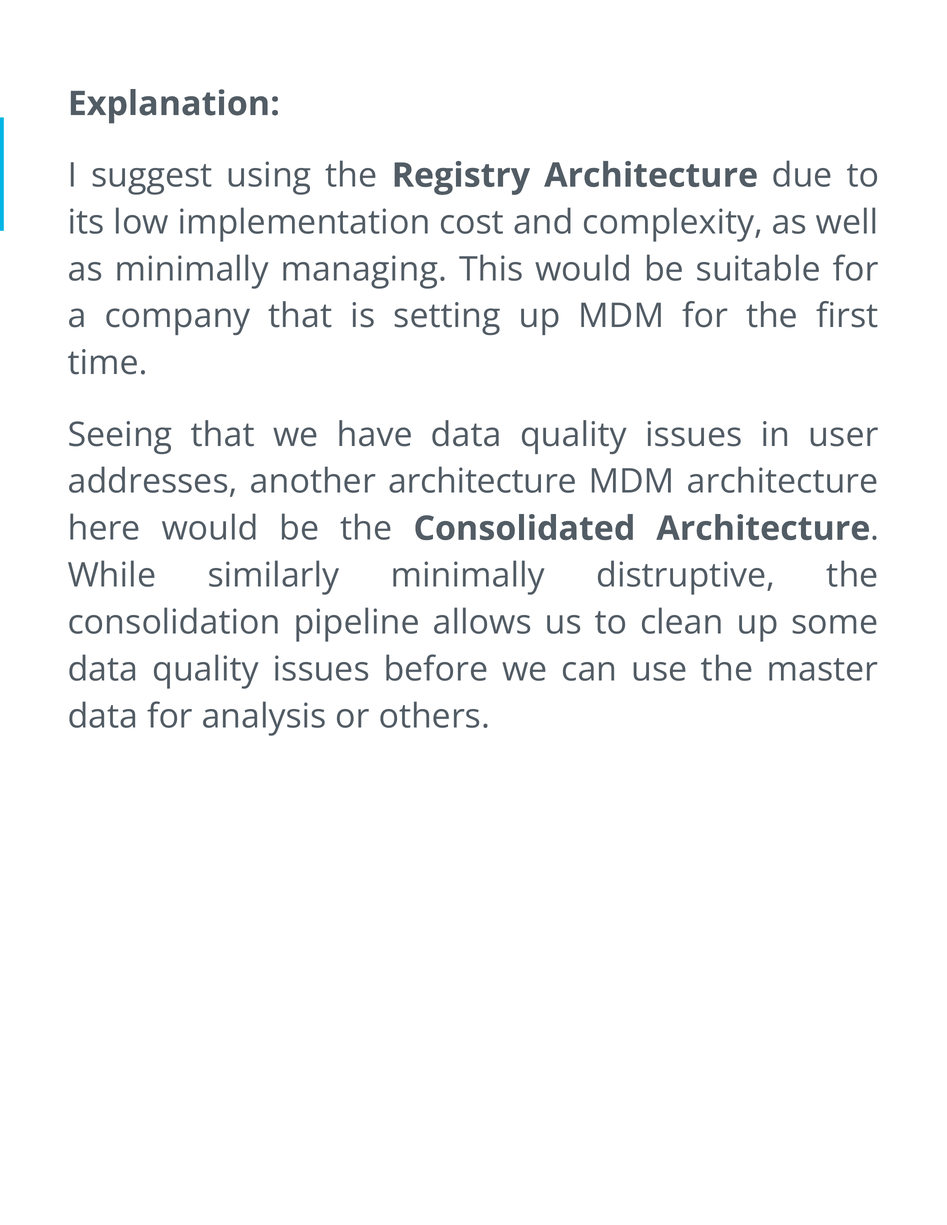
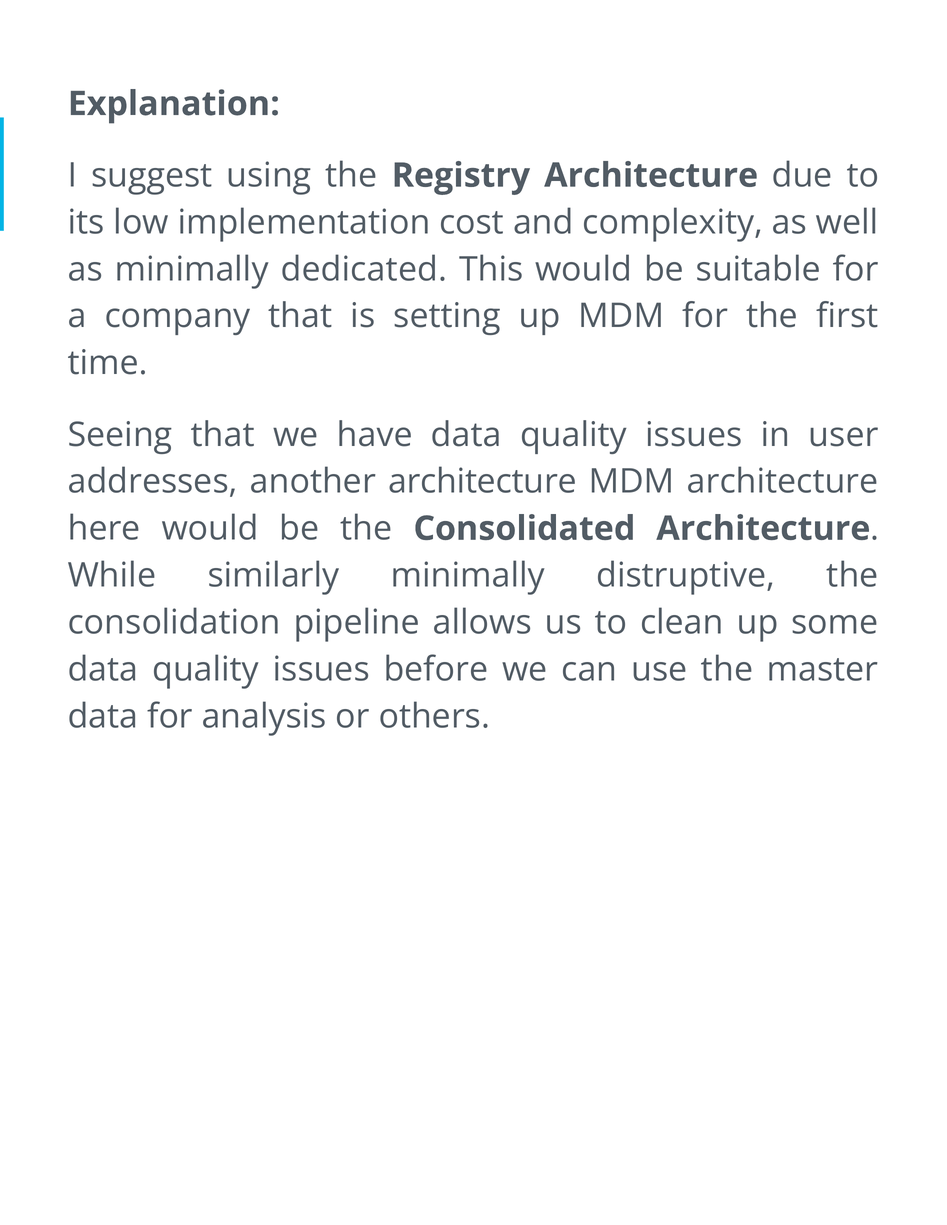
managing: managing -> dedicated
